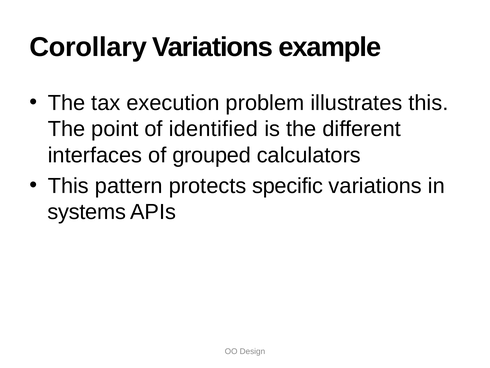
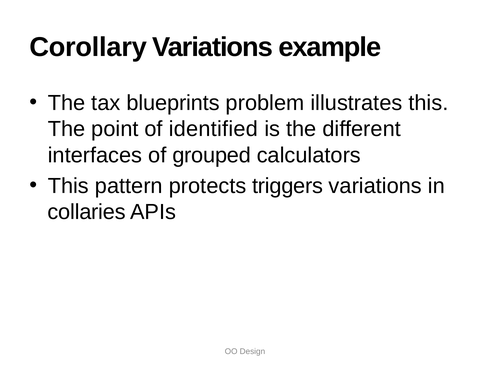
execution: execution -> blueprints
specific: specific -> triggers
systems: systems -> collaries
